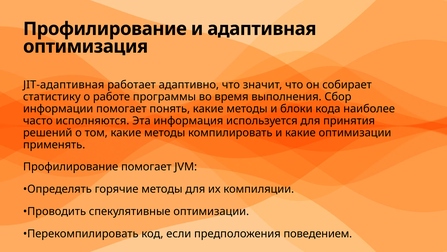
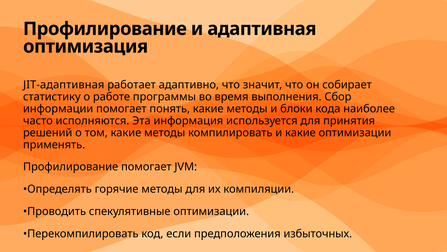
поведением: поведением -> избыточных
